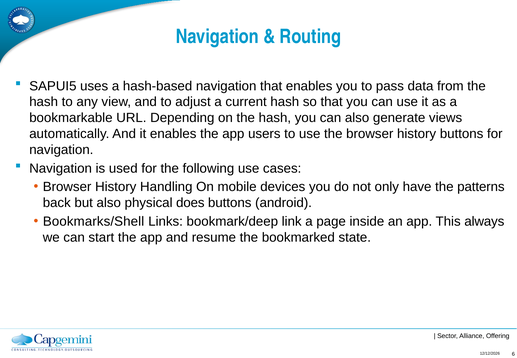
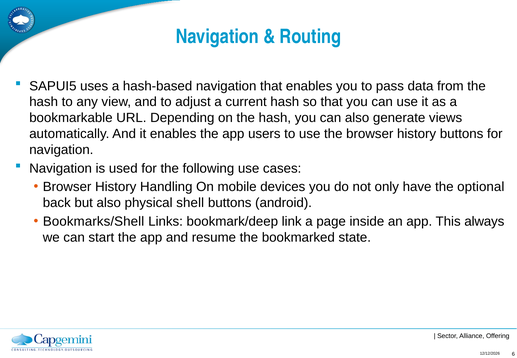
patterns: patterns -> optional
does: does -> shell
